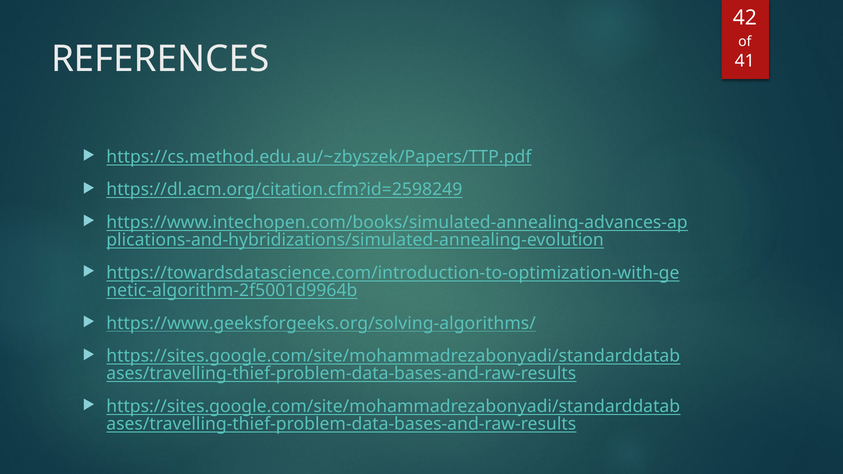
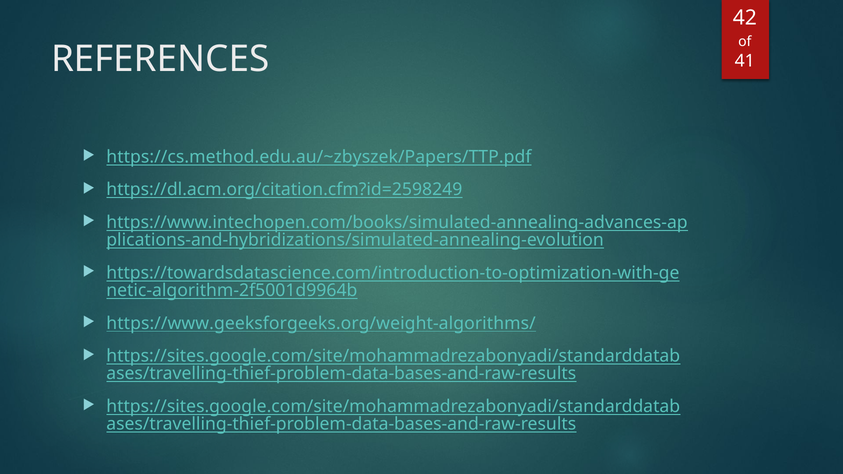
https://www.geeksforgeeks.org/solving-algorithms/: https://www.geeksforgeeks.org/solving-algorithms/ -> https://www.geeksforgeeks.org/weight-algorithms/
